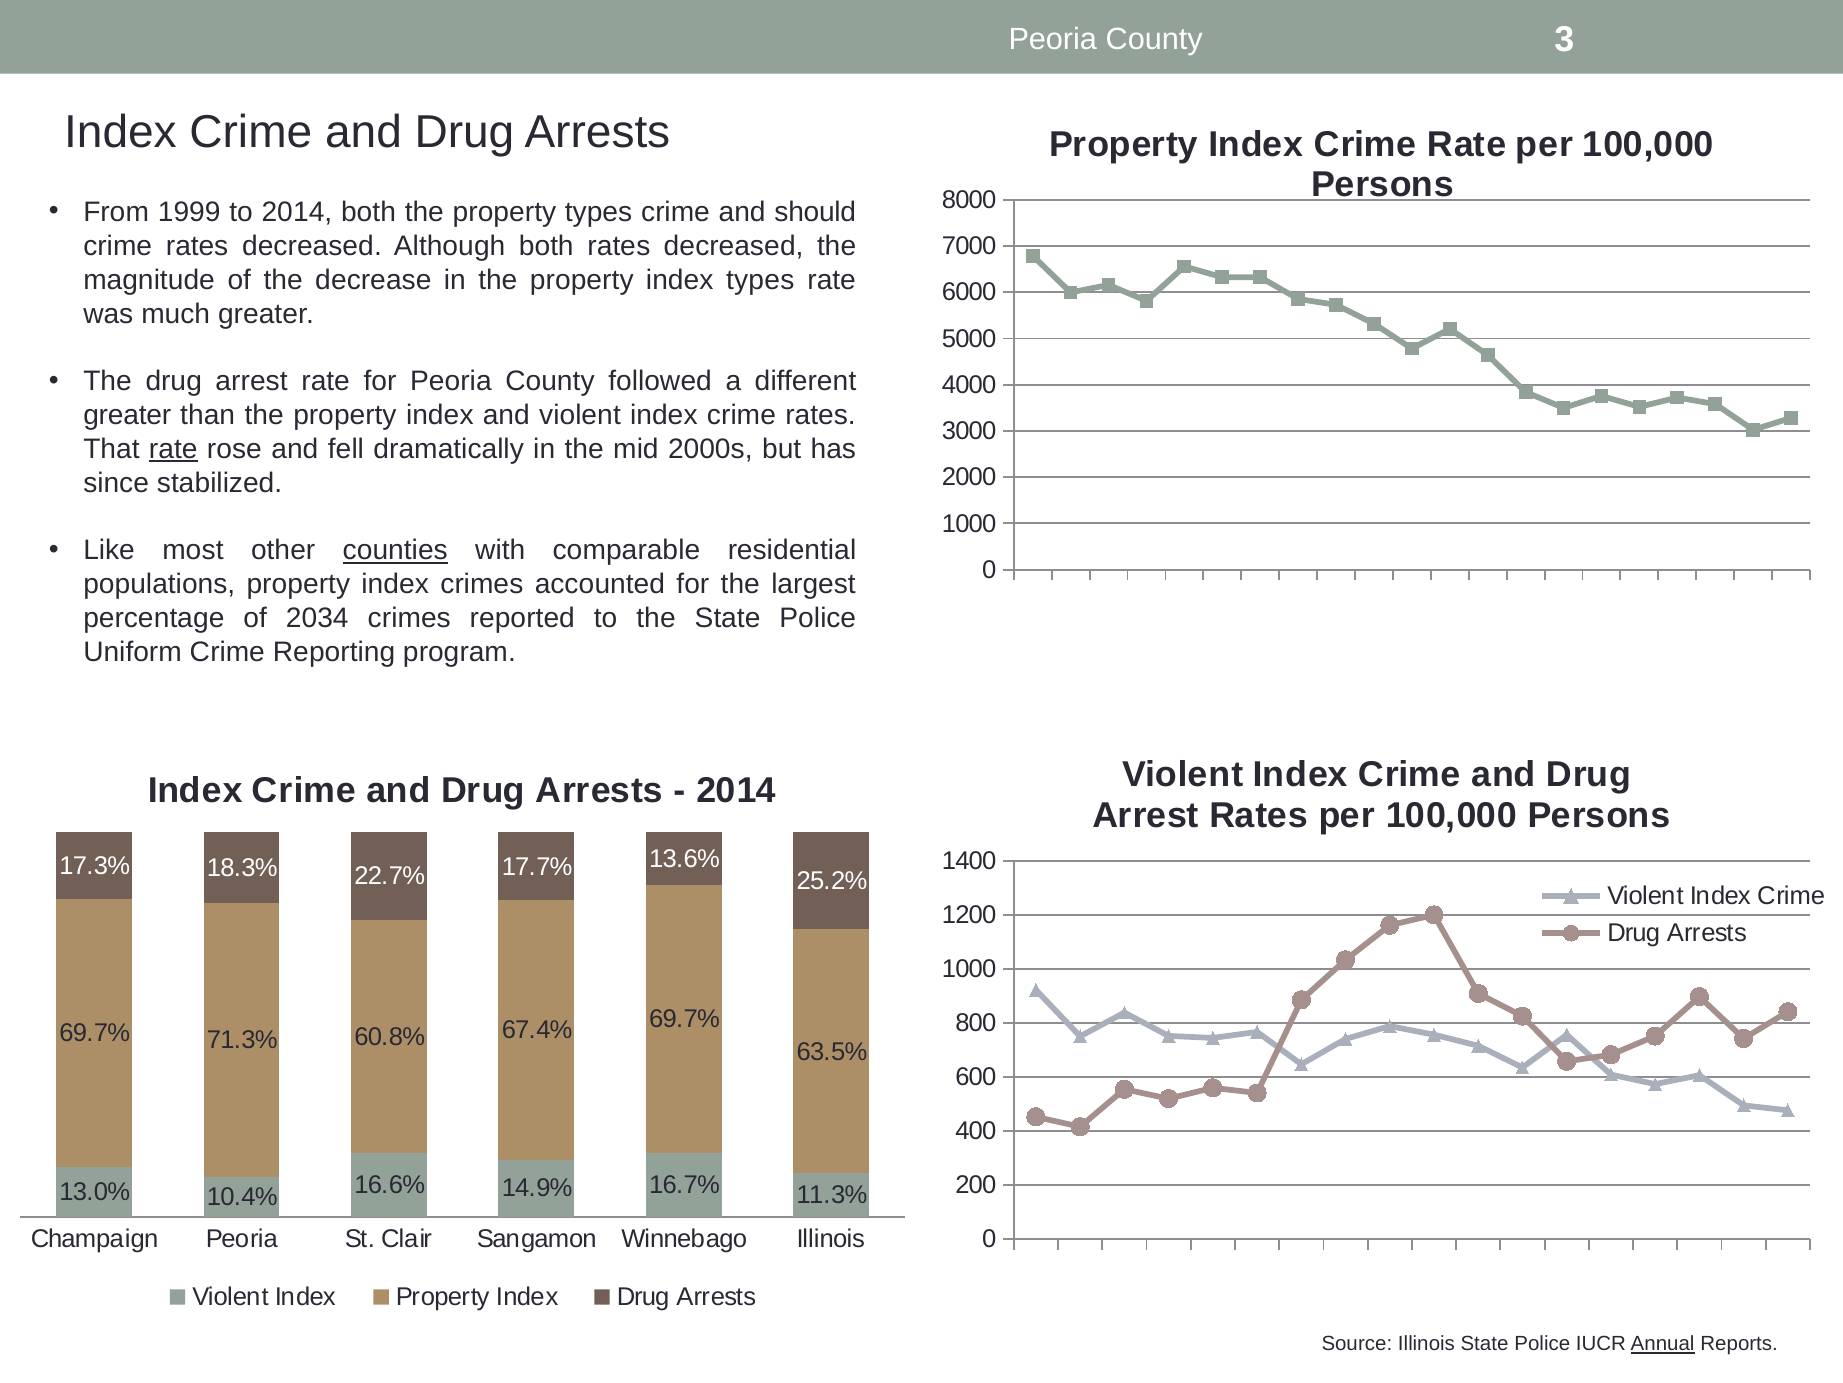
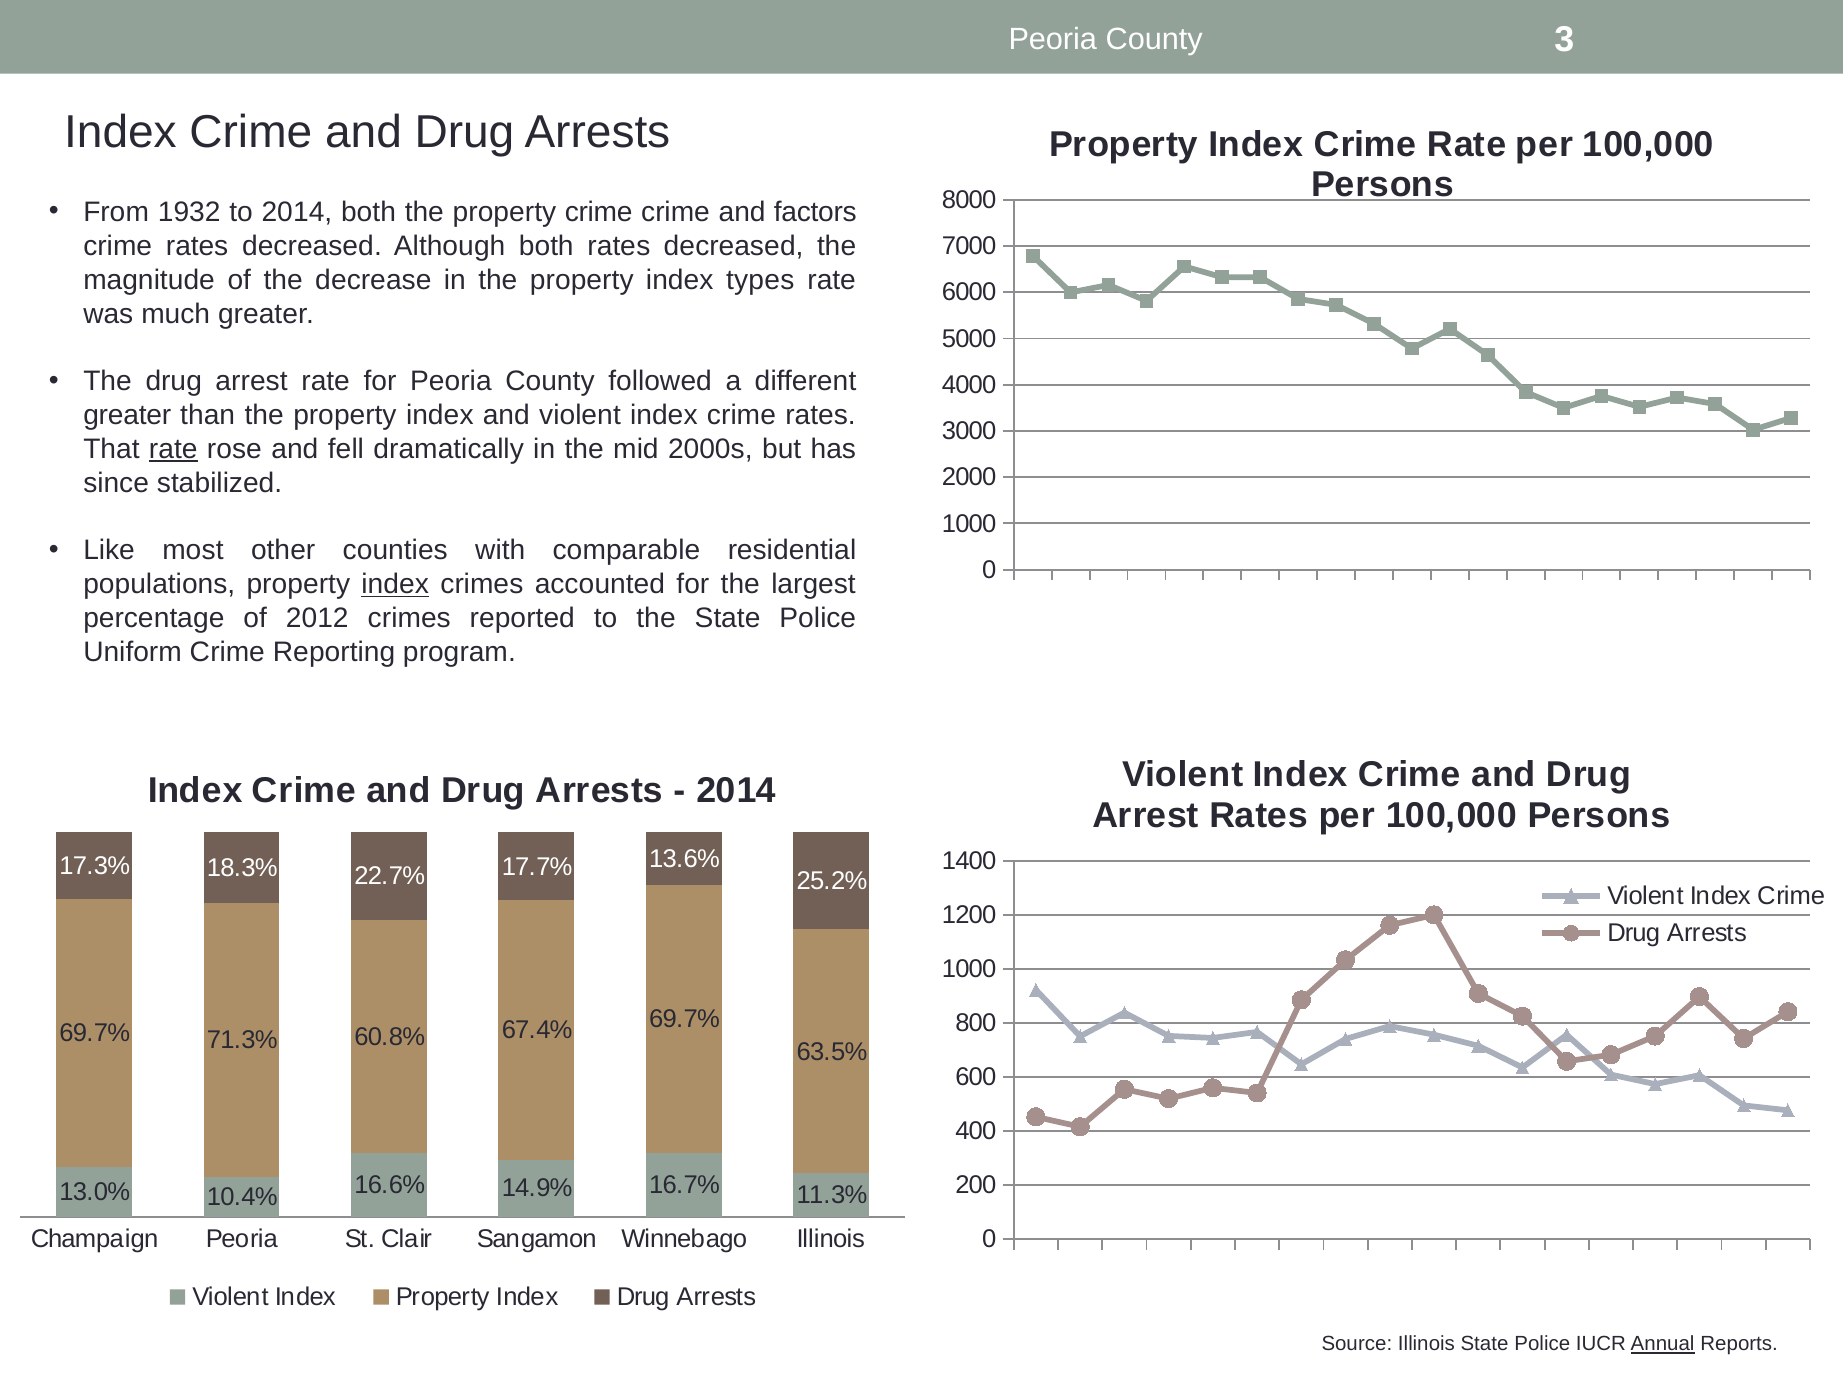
1999: 1999 -> 1932
property types: types -> crime
should: should -> factors
counties underline: present -> none
index at (395, 584) underline: none -> present
2034: 2034 -> 2012
